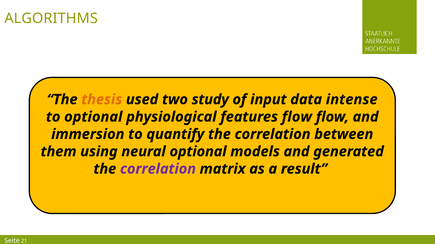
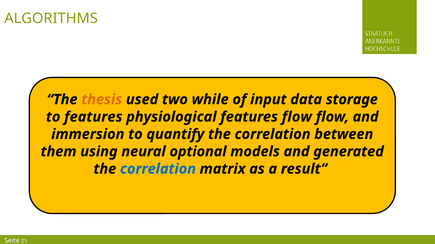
study: study -> while
intense: intense -> storage
to optional: optional -> features
correlation at (158, 169) colour: purple -> blue
